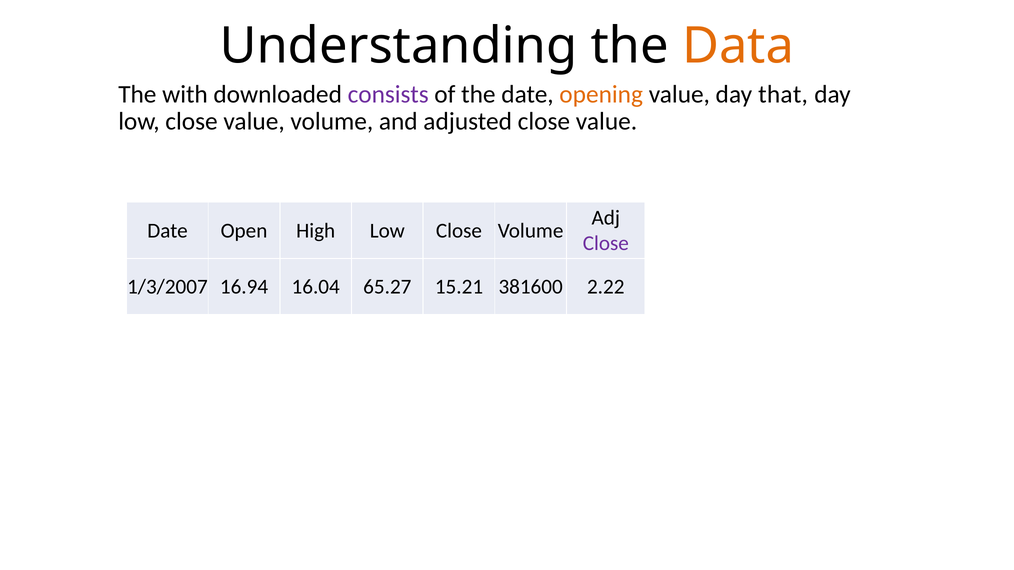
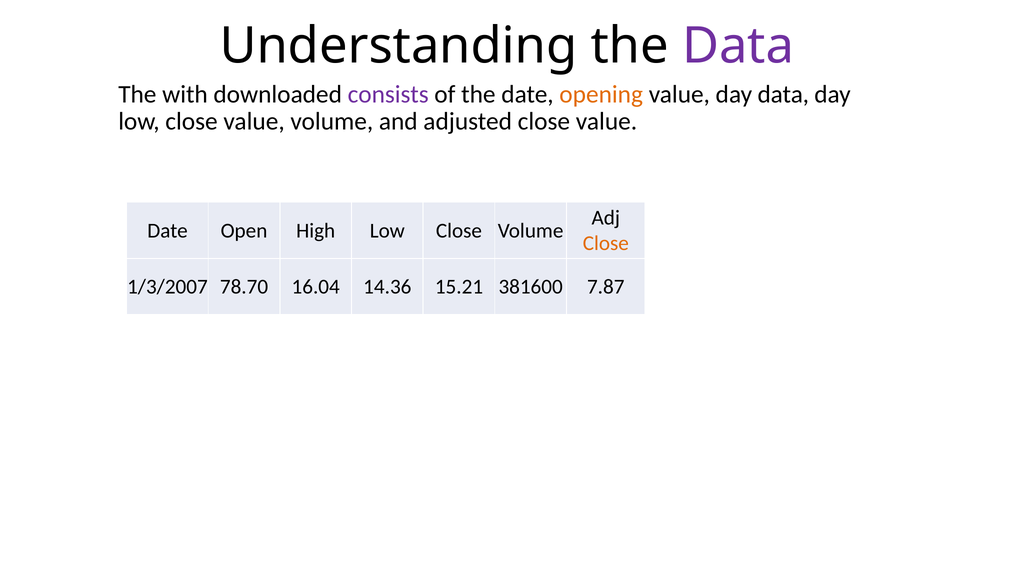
Data at (738, 46) colour: orange -> purple
day that: that -> data
Close at (606, 244) colour: purple -> orange
16.94: 16.94 -> 78.70
65.27: 65.27 -> 14.36
2.22: 2.22 -> 7.87
